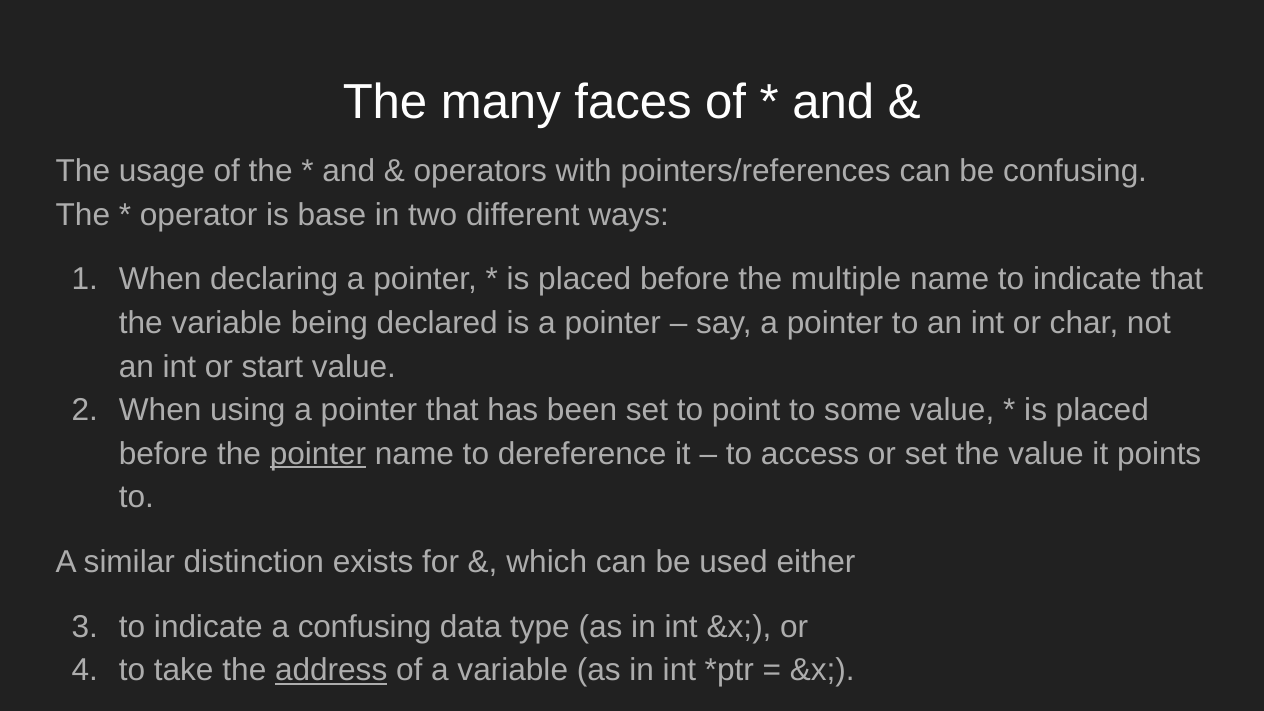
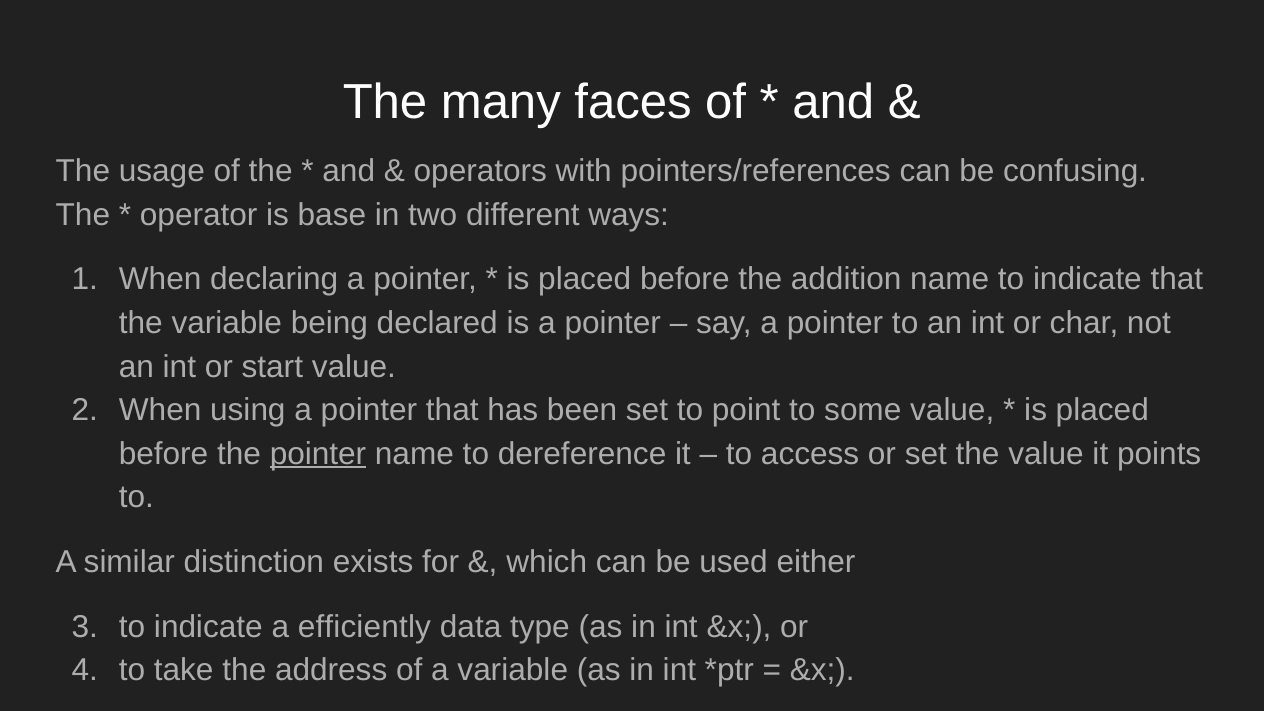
multiple: multiple -> addition
a confusing: confusing -> efficiently
address underline: present -> none
